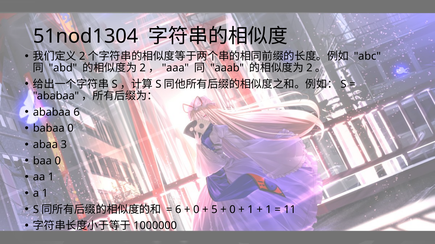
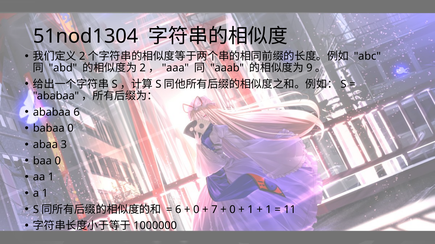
2 at (309, 68): 2 -> 9
5: 5 -> 7
